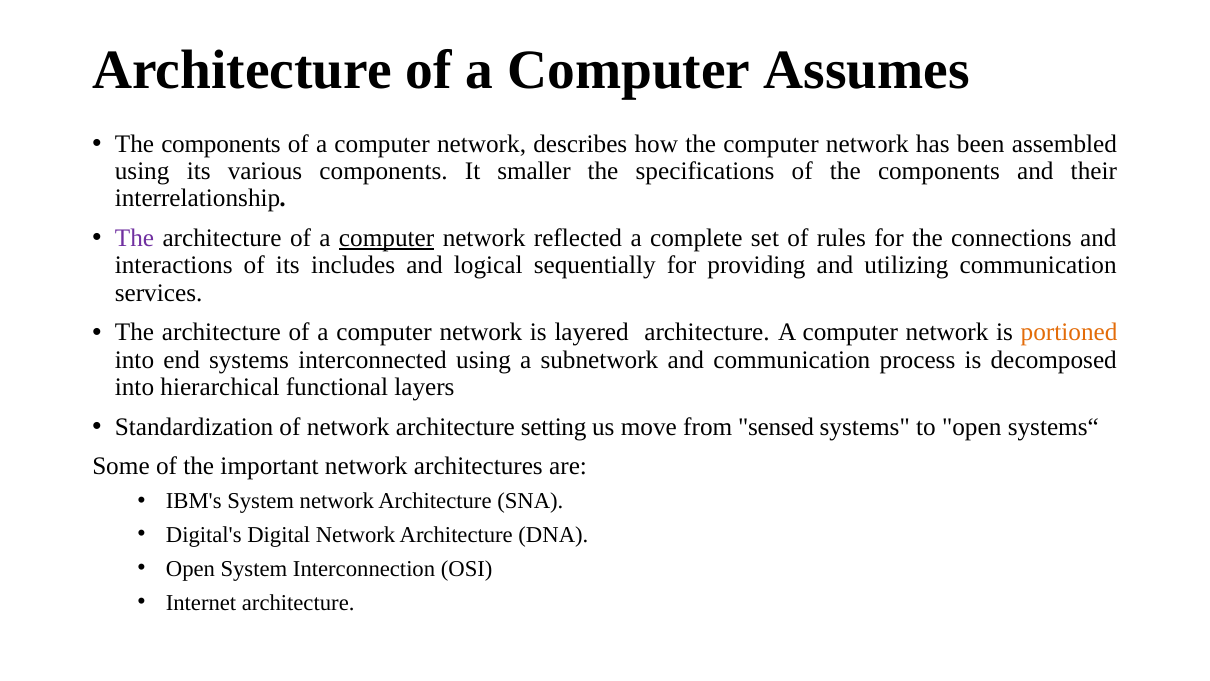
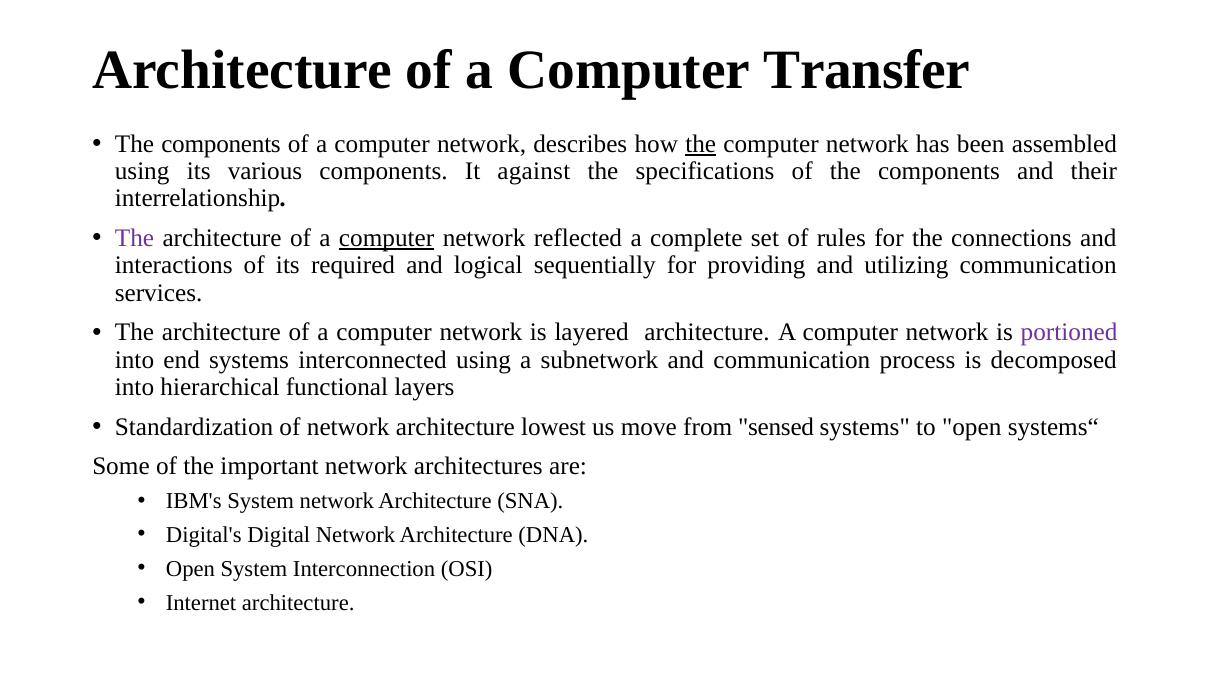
Assumes: Assumes -> Transfer
the at (701, 144) underline: none -> present
smaller: smaller -> against
includes: includes -> required
portioned colour: orange -> purple
setting: setting -> lowest
